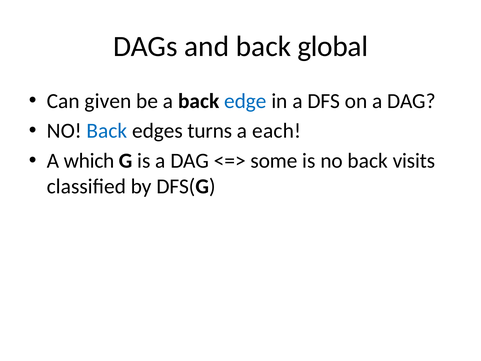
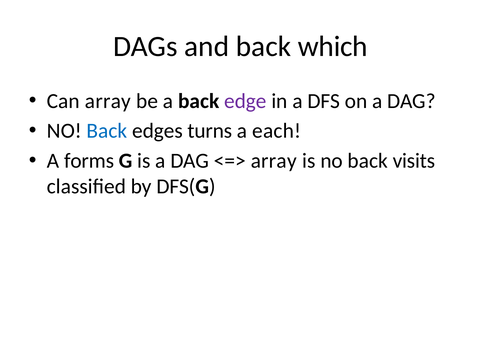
global: global -> which
Can given: given -> array
edge colour: blue -> purple
which: which -> forms
some at (274, 161): some -> array
